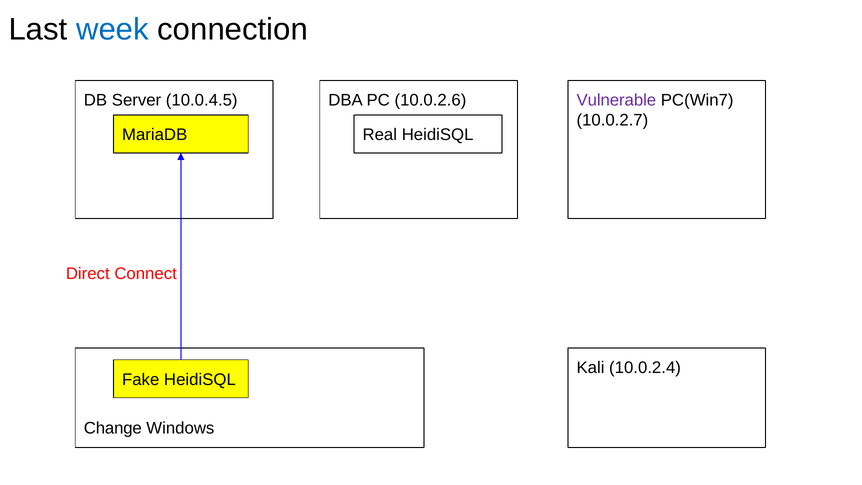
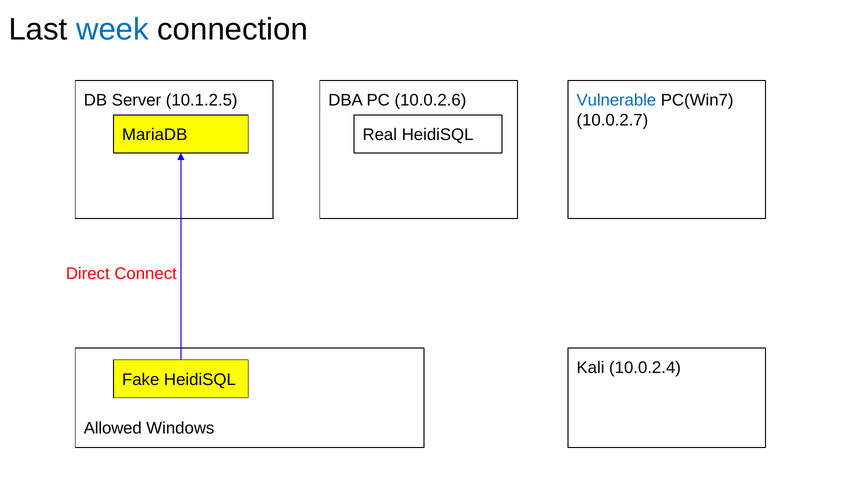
10.0.4.5: 10.0.4.5 -> 10.1.2.5
Vulnerable colour: purple -> blue
Change: Change -> Allowed
